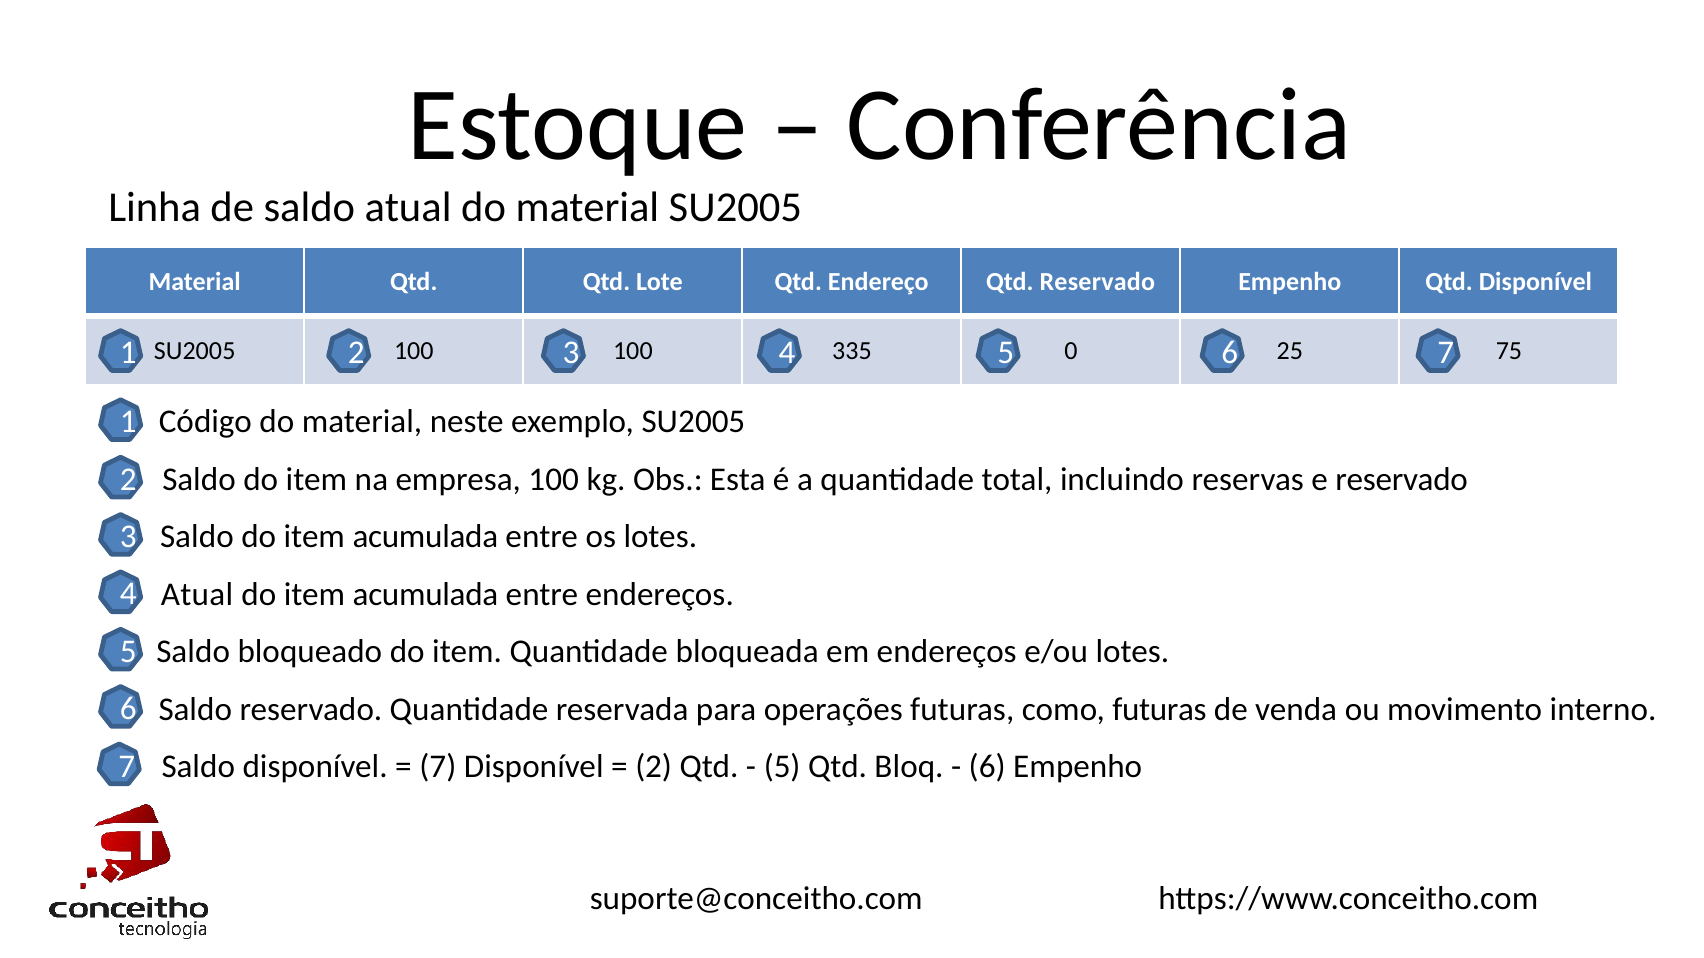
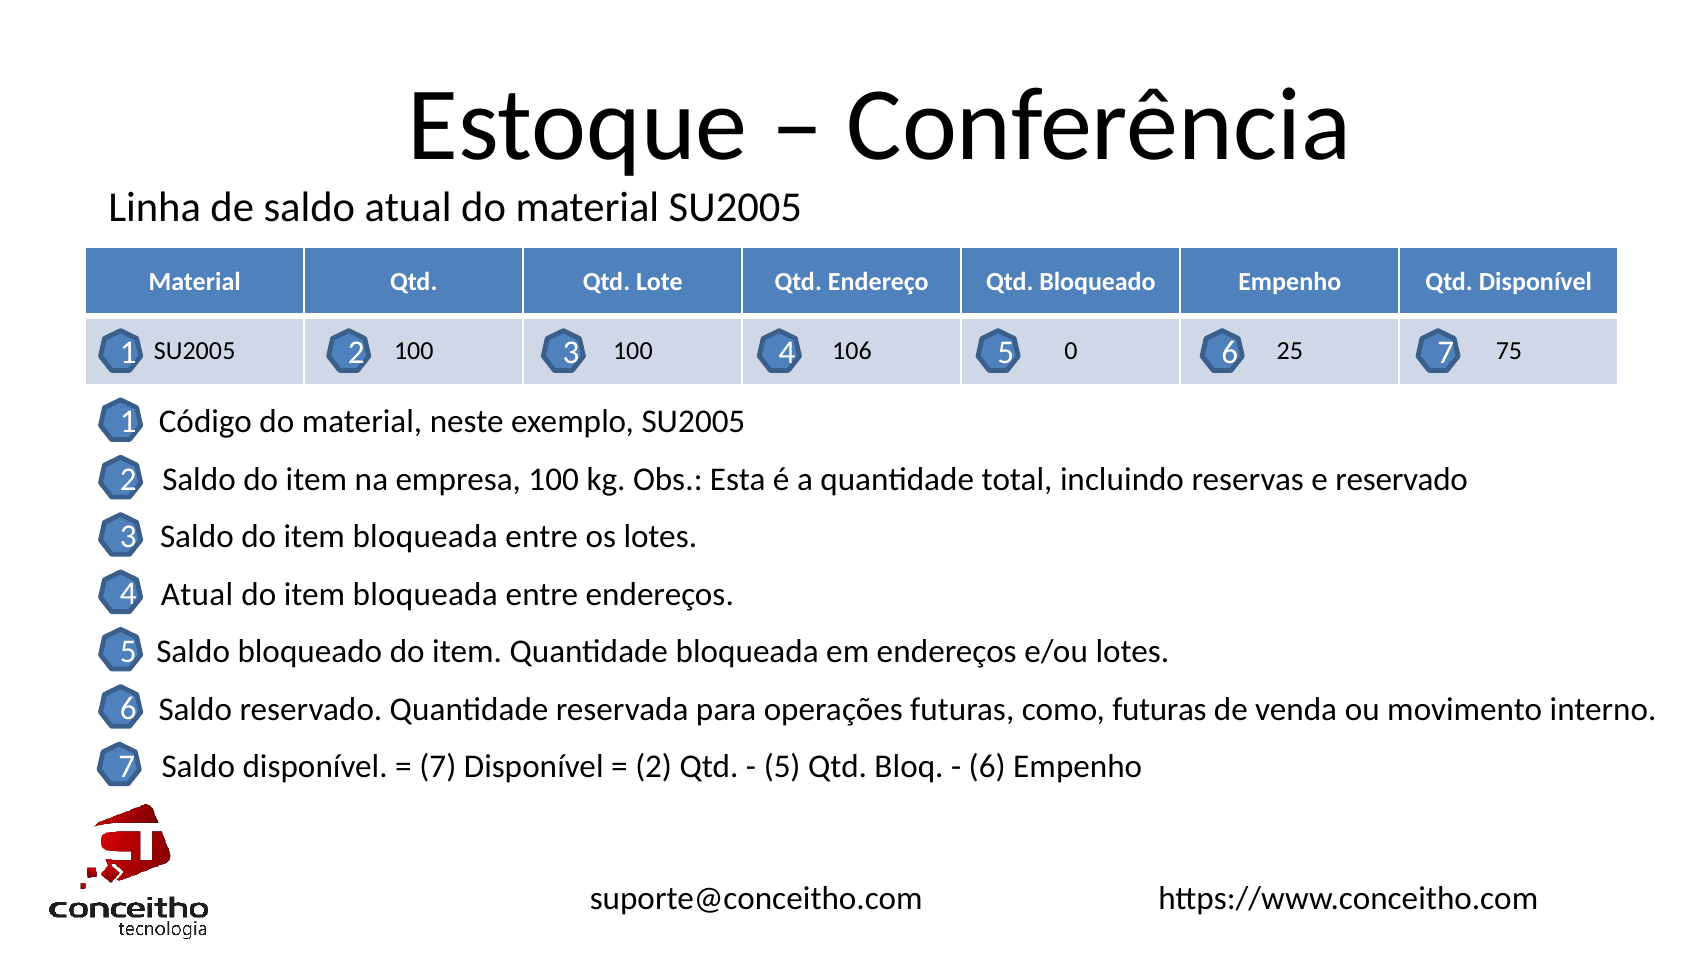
Qtd Reservado: Reservado -> Bloqueado
335: 335 -> 106
Saldo do item acumulada: acumulada -> bloqueada
acumulada at (426, 595): acumulada -> bloqueada
